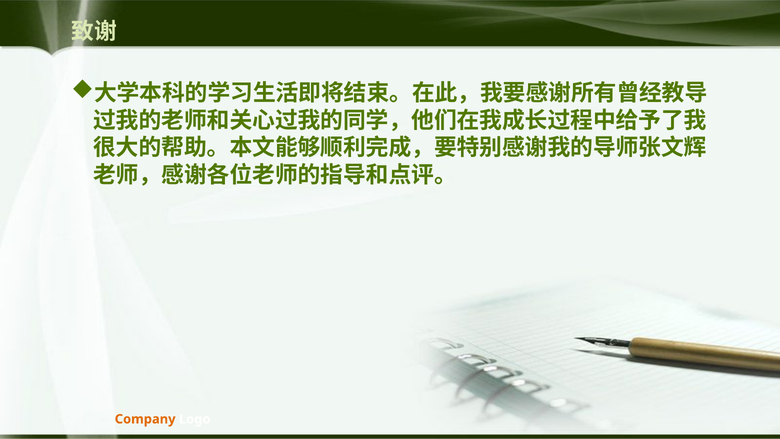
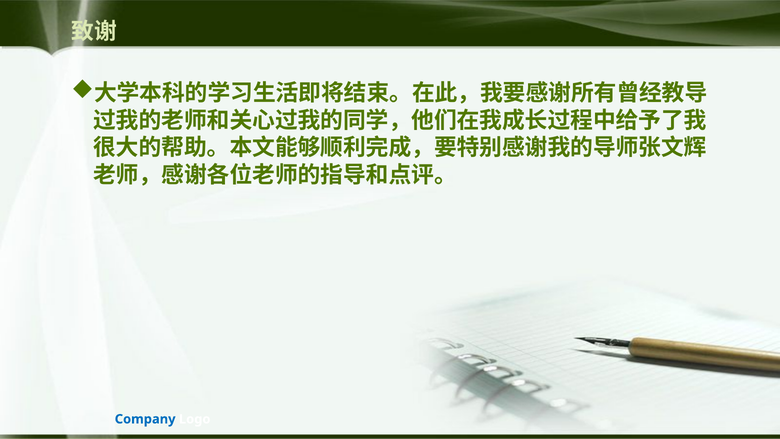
Company colour: orange -> blue
